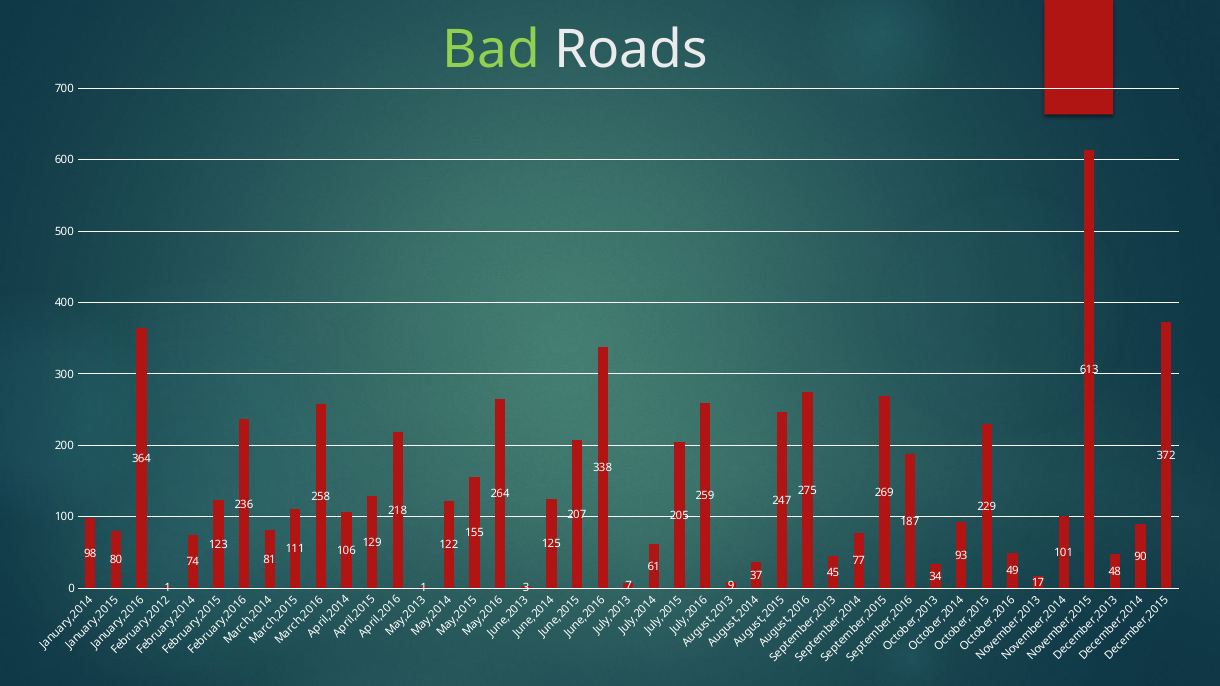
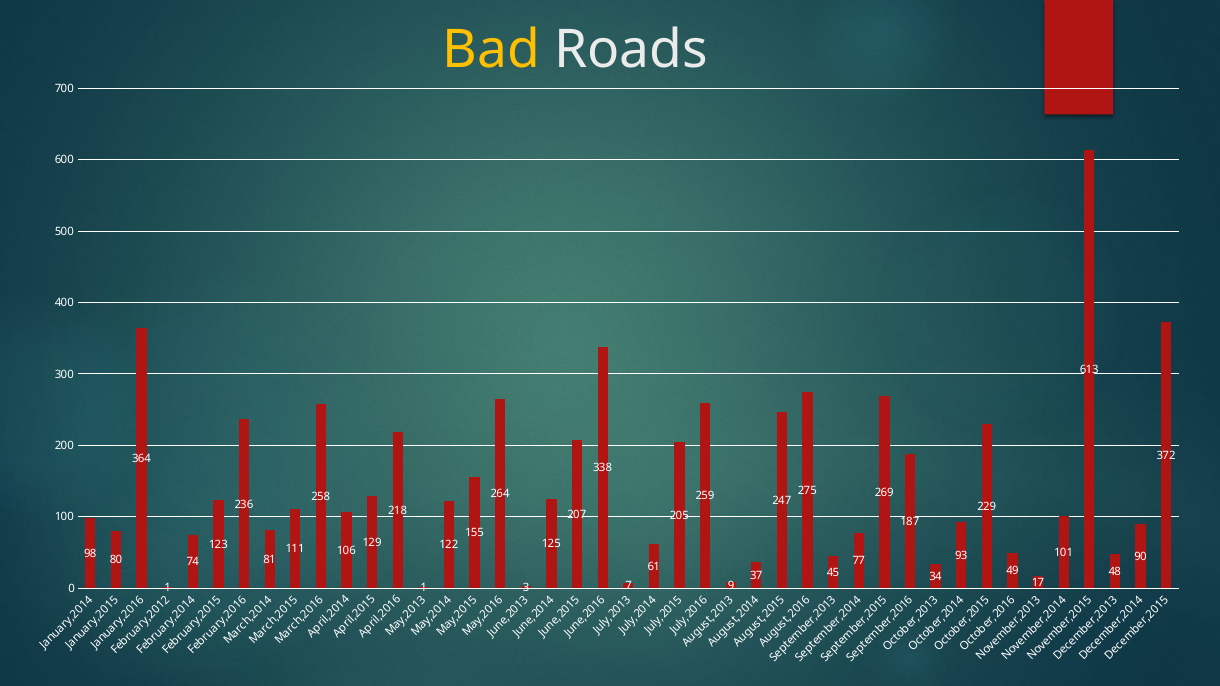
Bad colour: light green -> yellow
